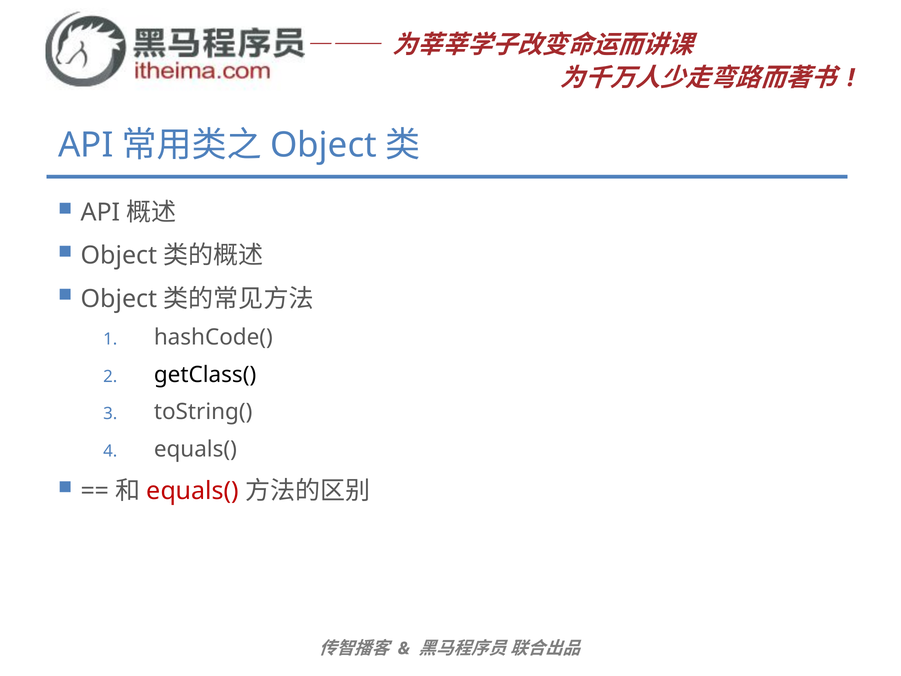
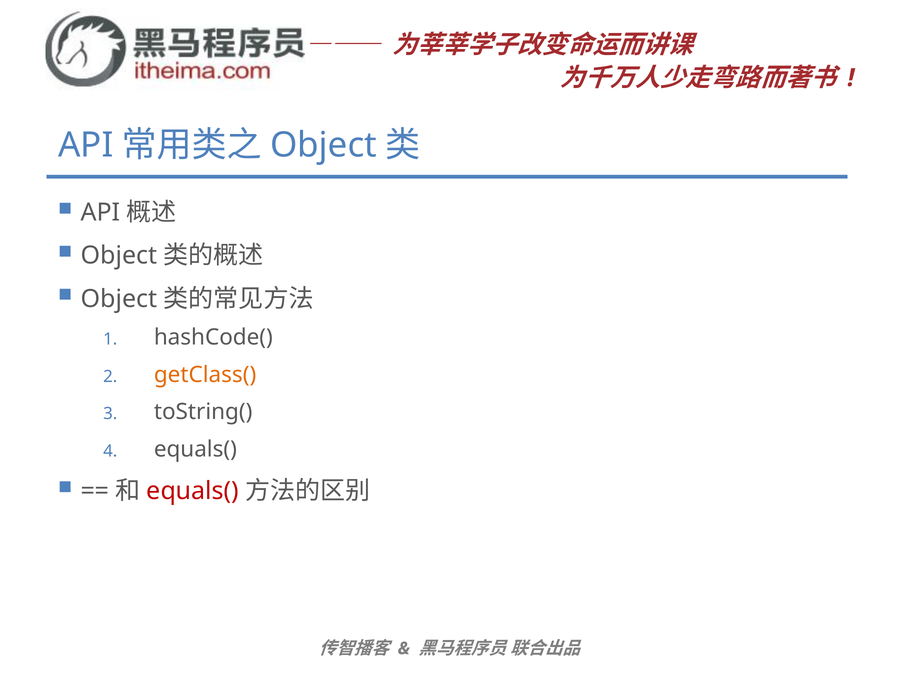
getClass( colour: black -> orange
